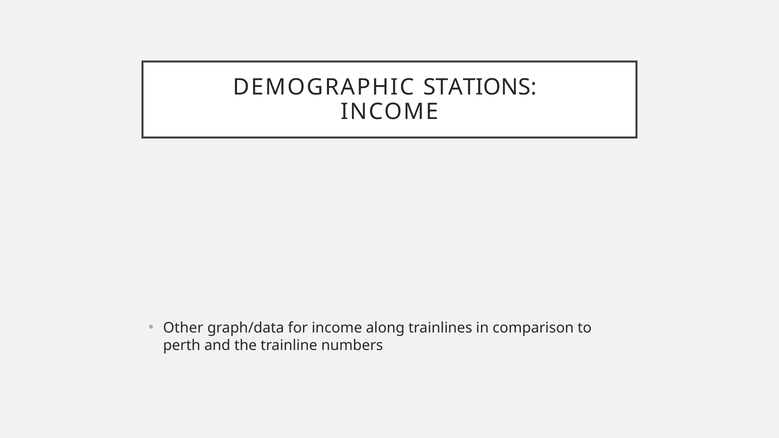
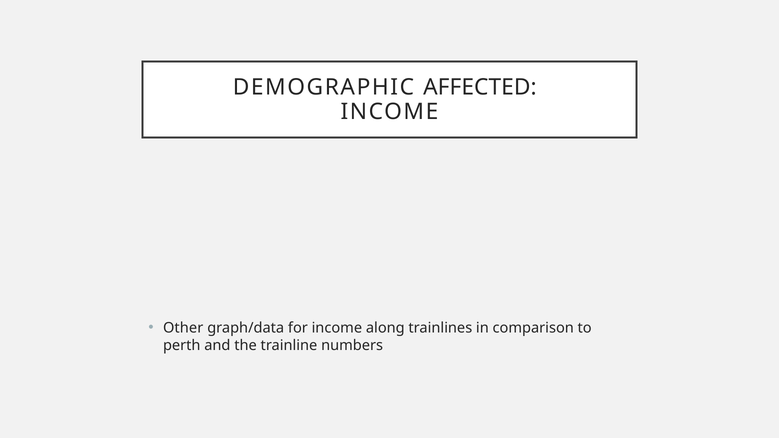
STATIONS: STATIONS -> AFFECTED
